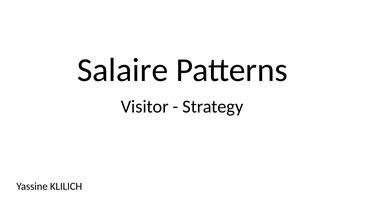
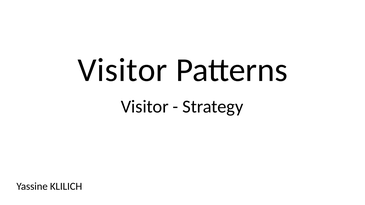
Salaire at (123, 70): Salaire -> Visitor
